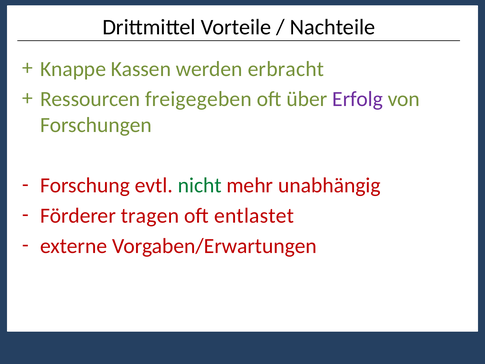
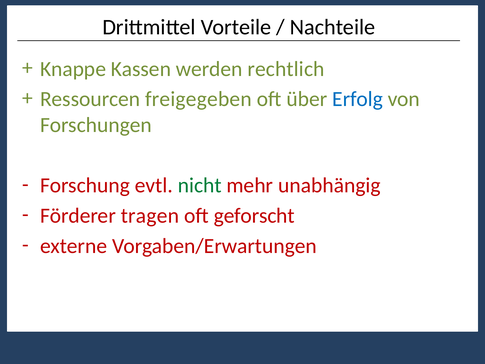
erbracht: erbracht -> rechtlich
Erfolg colour: purple -> blue
entlastet: entlastet -> geforscht
